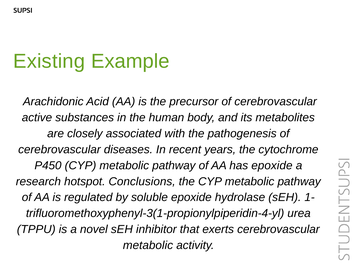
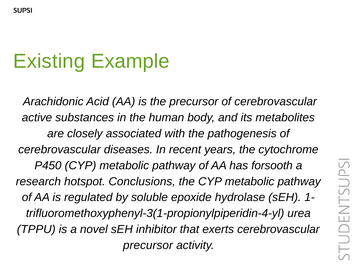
has epoxide: epoxide -> forsooth
metabolic at (148, 246): metabolic -> precursor
